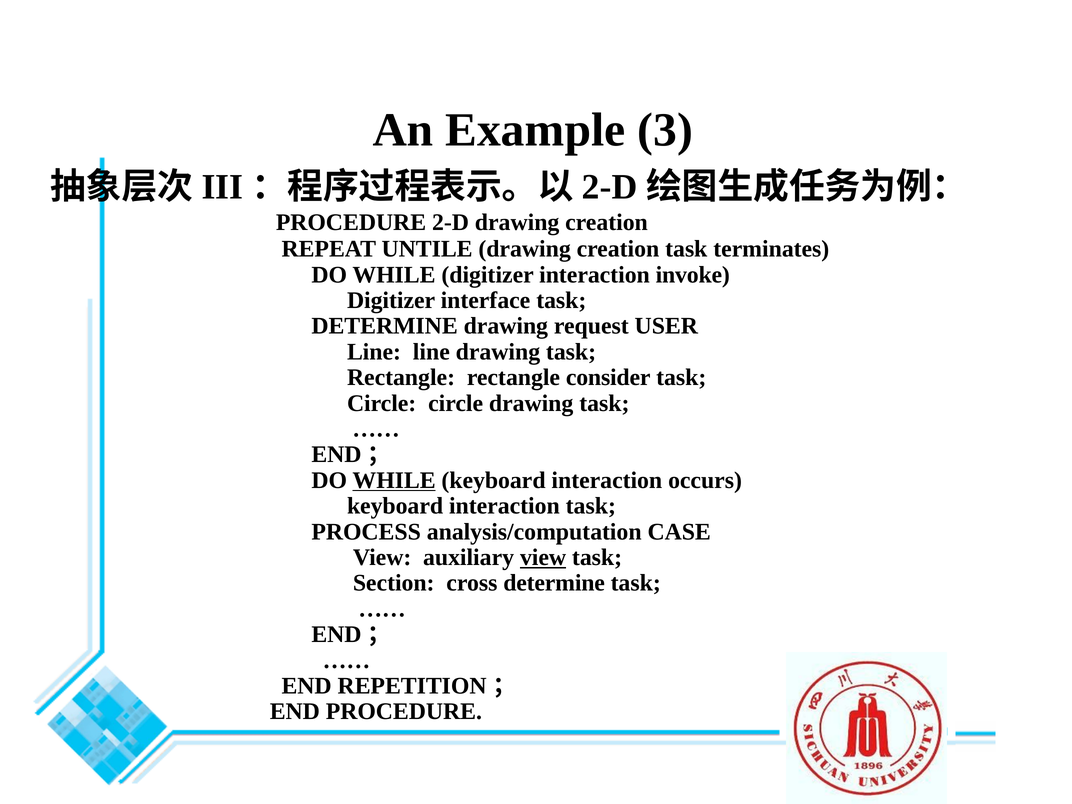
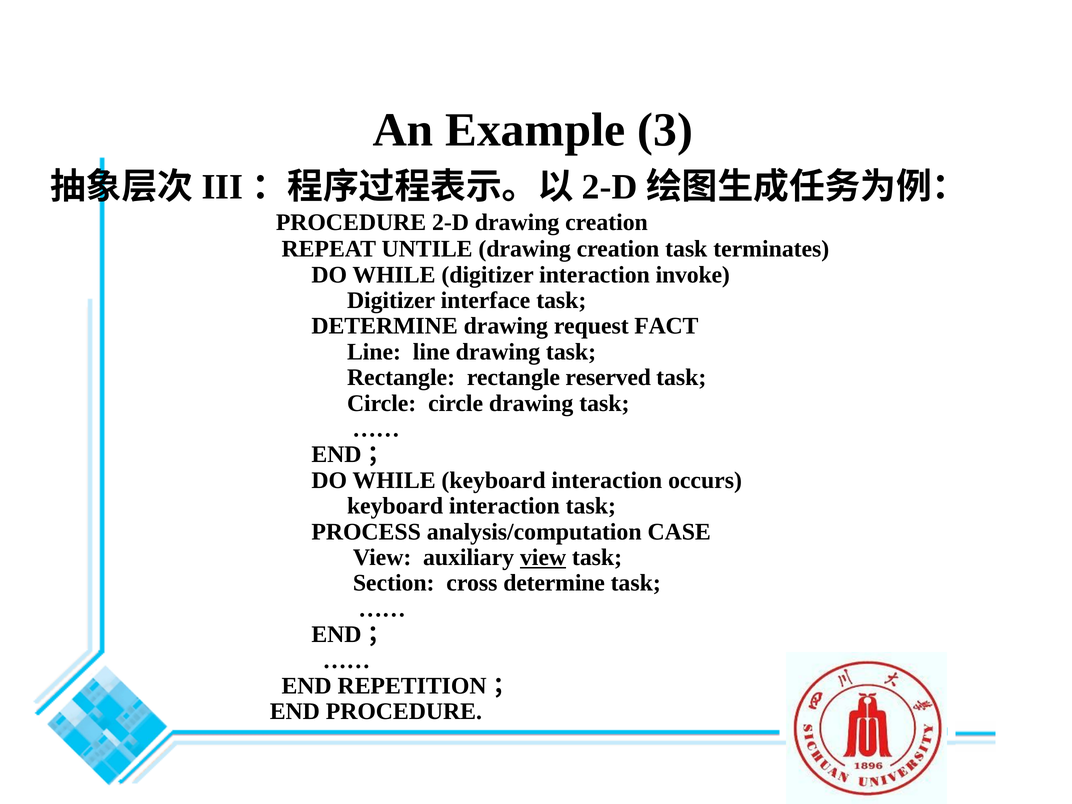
USER: USER -> FACT
consider: consider -> reserved
WHILE at (394, 480) underline: present -> none
